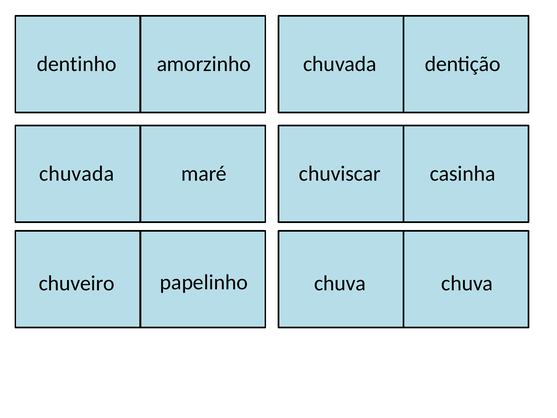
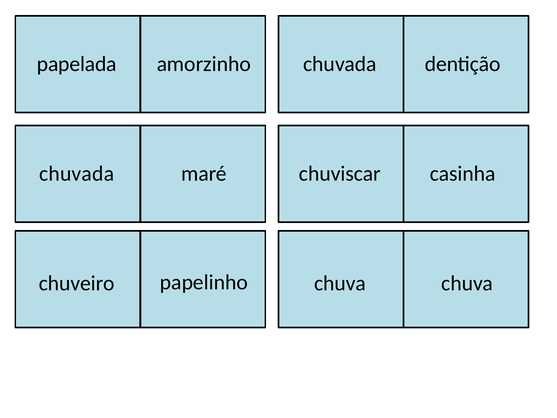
dentinho: dentinho -> papelada
